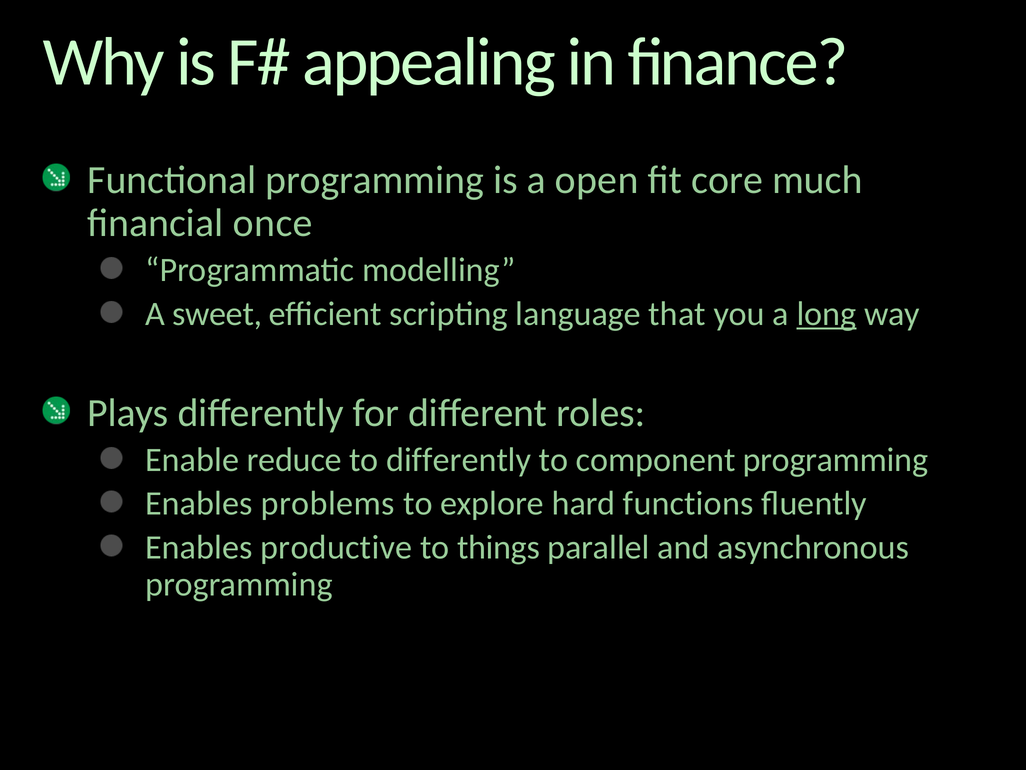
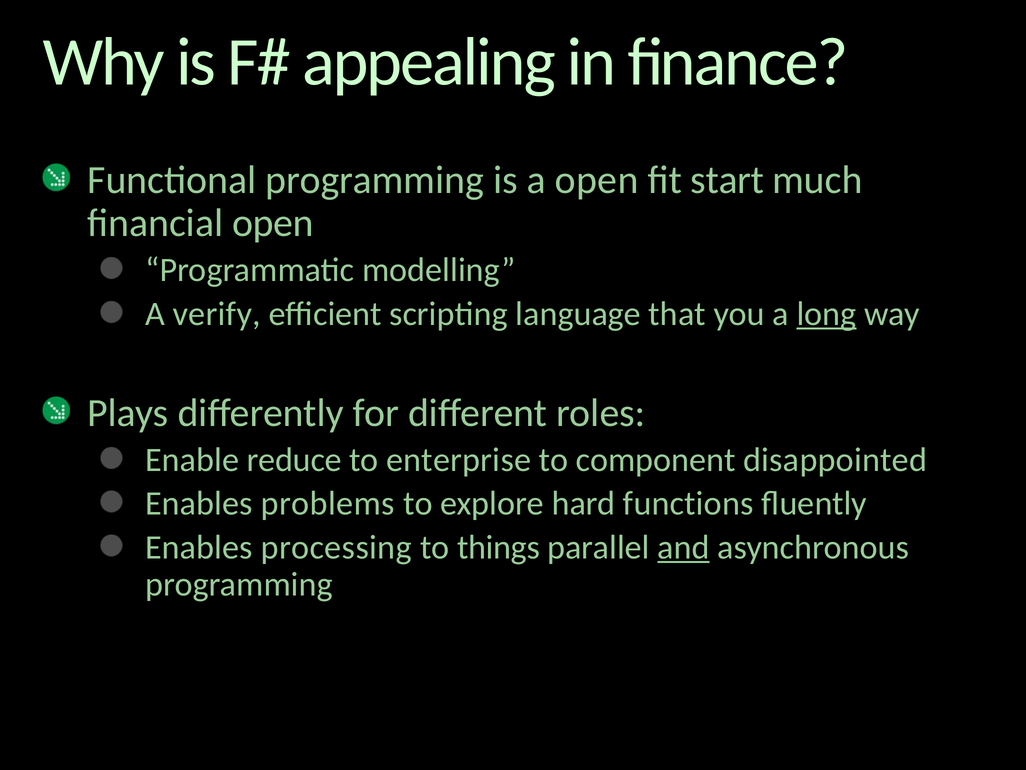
core: core -> start
financial once: once -> open
sweet: sweet -> verify
to differently: differently -> enterprise
component programming: programming -> disappointed
productive: productive -> processing
and underline: none -> present
